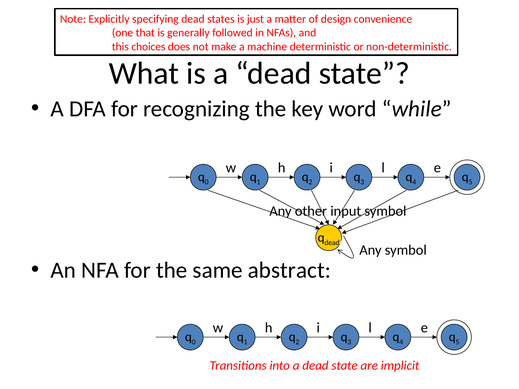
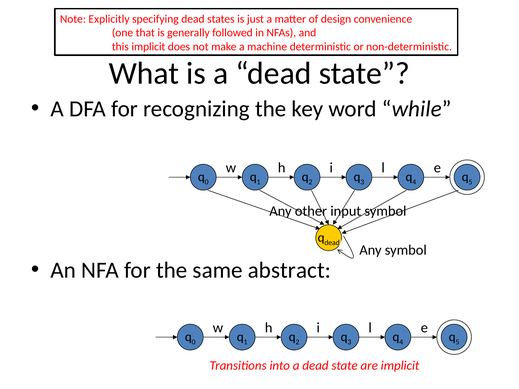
this choices: choices -> implicit
